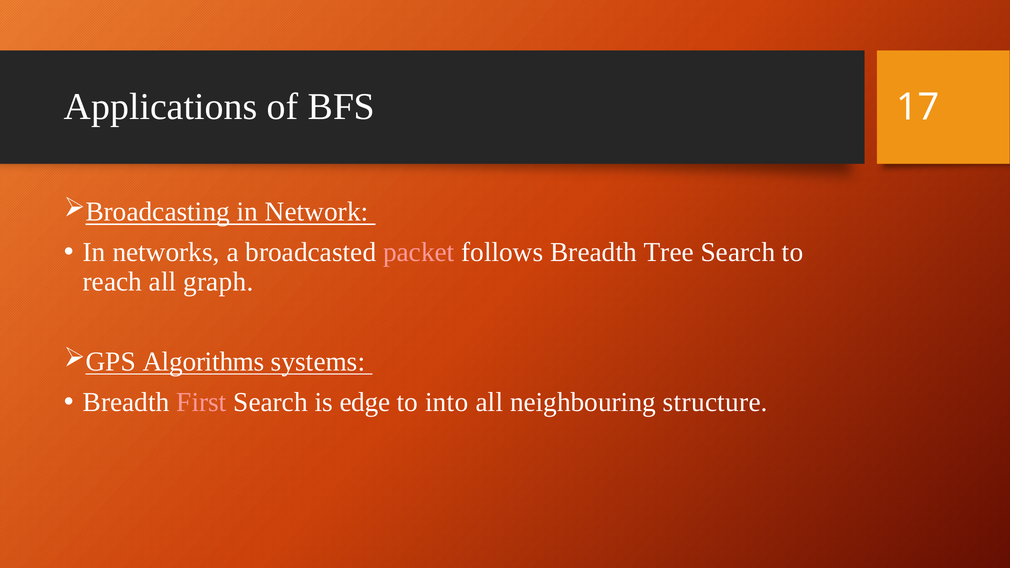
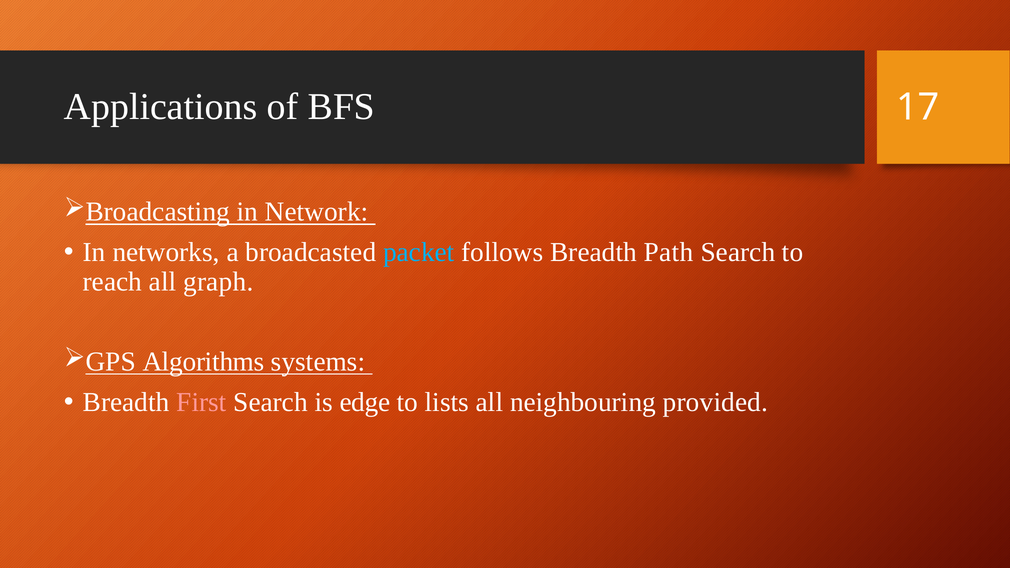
packet colour: pink -> light blue
Tree: Tree -> Path
into: into -> lists
structure: structure -> provided
